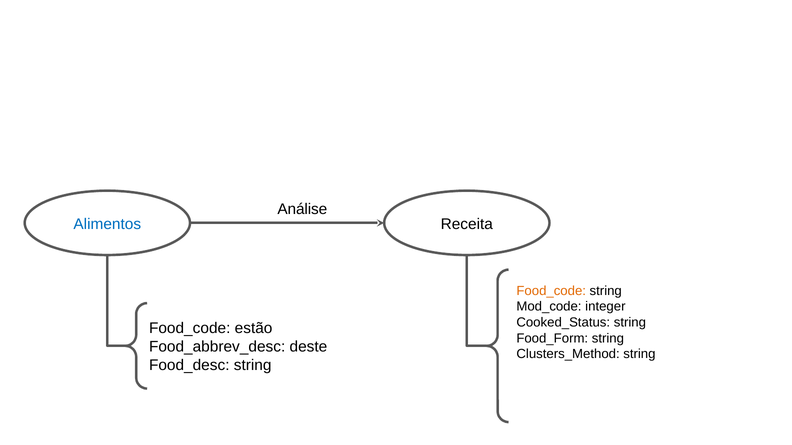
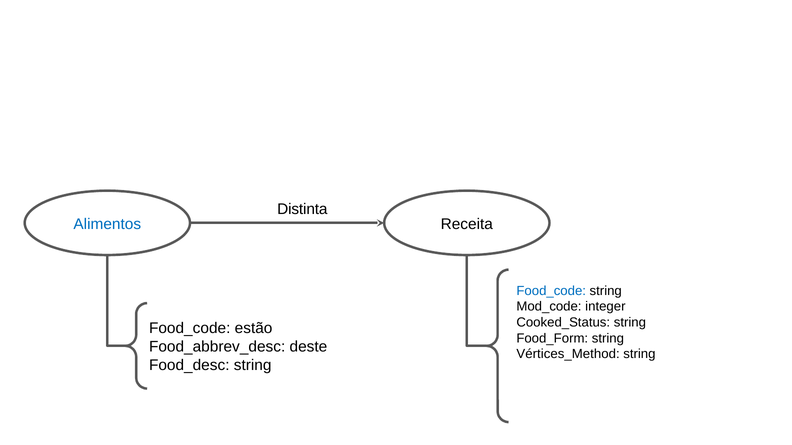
Análise: Análise -> Distinta
Food_code at (551, 291) colour: orange -> blue
Clusters_Method: Clusters_Method -> Vértices_Method
